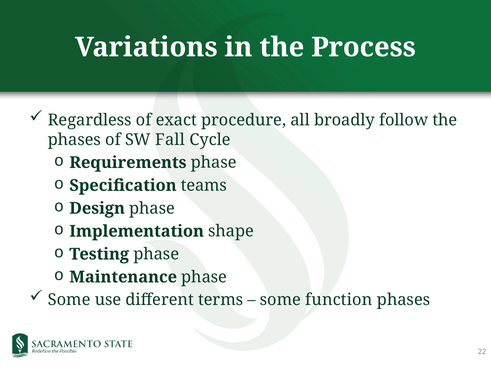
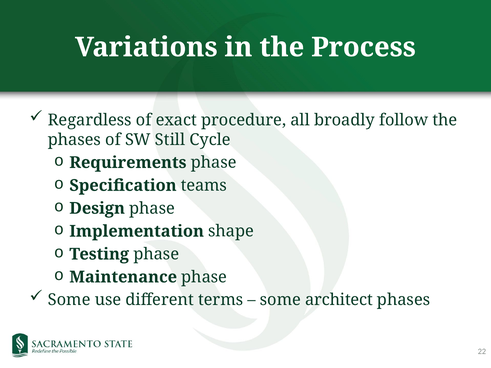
Fall: Fall -> Still
function: function -> architect
